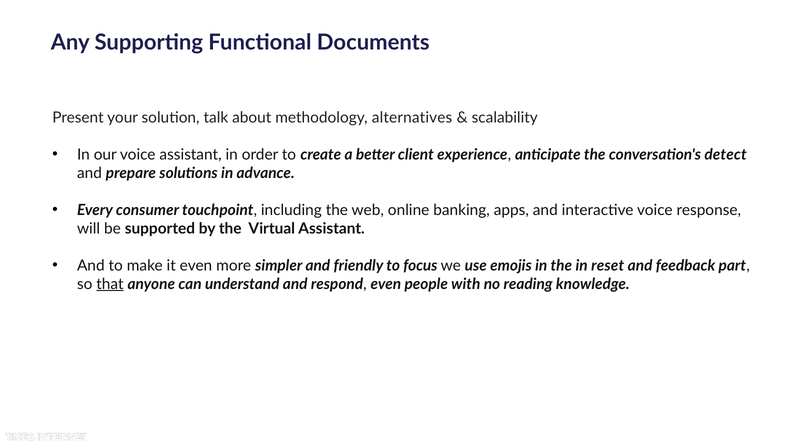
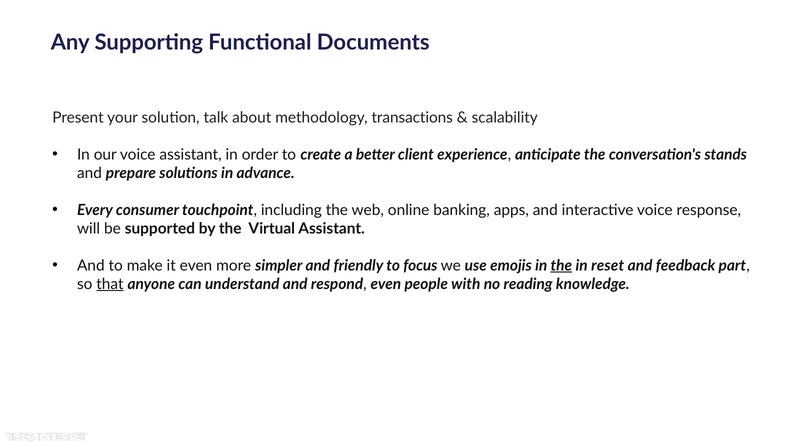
alternatives: alternatives -> transactions
detect: detect -> stands
the at (561, 266) underline: none -> present
